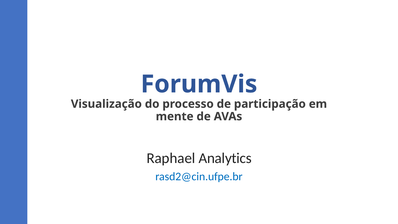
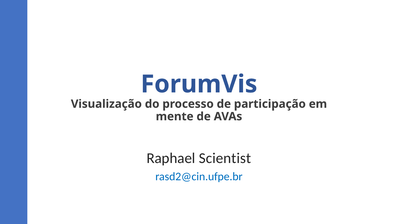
Analytics: Analytics -> Scientist
